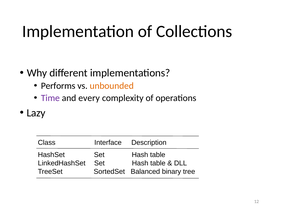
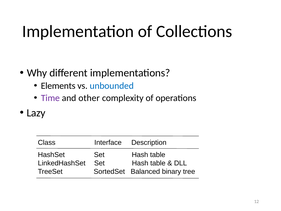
Performs: Performs -> Elements
unbounded colour: orange -> blue
every: every -> other
